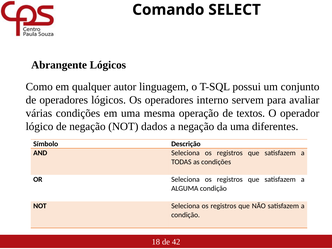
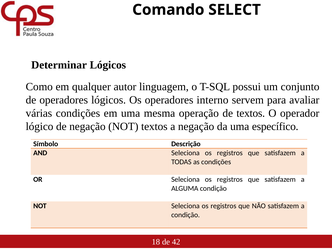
Abrangente: Abrangente -> Determinar
NOT dados: dados -> textos
diferentes: diferentes -> específico
